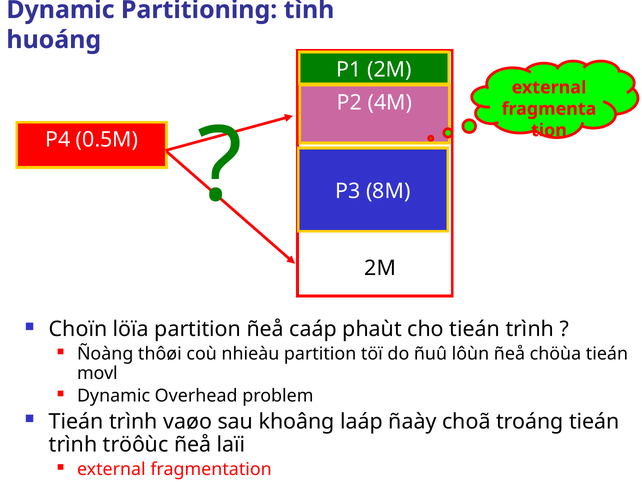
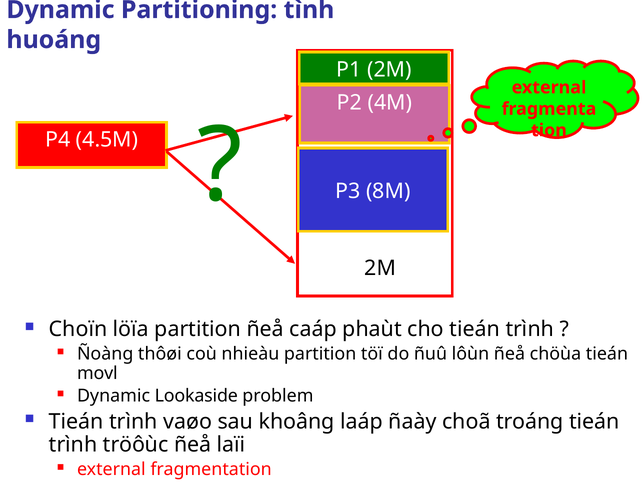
0.5M: 0.5M -> 4.5M
Overhead: Overhead -> Lookaside
